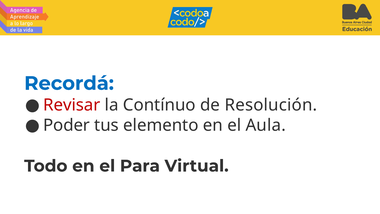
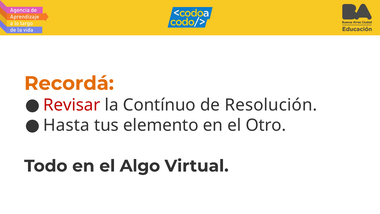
Recordá colour: blue -> orange
Poder: Poder -> Hasta
Aula: Aula -> Otro
Para: Para -> Algo
